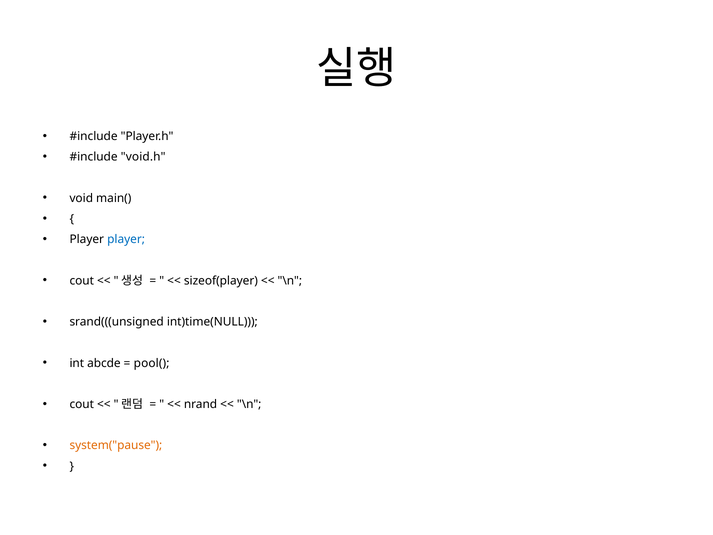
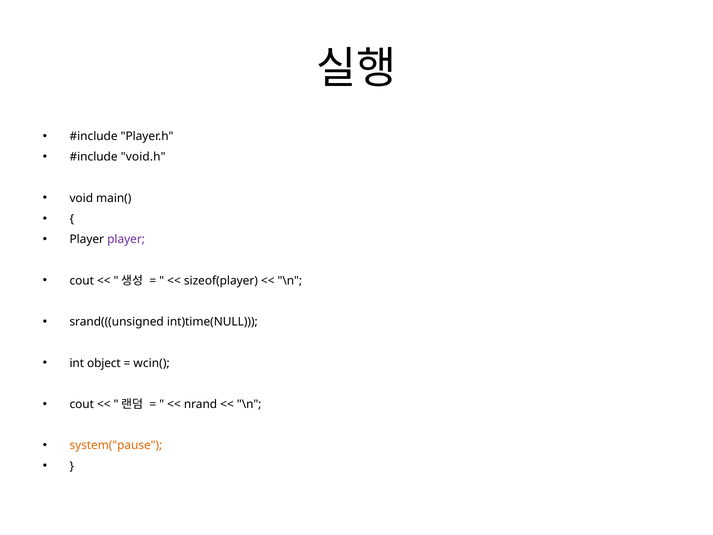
player at (126, 239) colour: blue -> purple
abcde: abcde -> object
pool(: pool( -> wcin(
